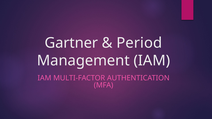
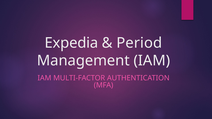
Gartner: Gartner -> Expedia
